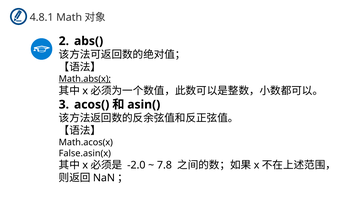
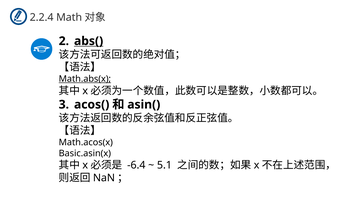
4.8.1: 4.8.1 -> 2.2.4
abs( underline: none -> present
False.asin(x: False.asin(x -> Basic.asin(x
-2.0: -2.0 -> -6.4
7.8: 7.8 -> 5.1
